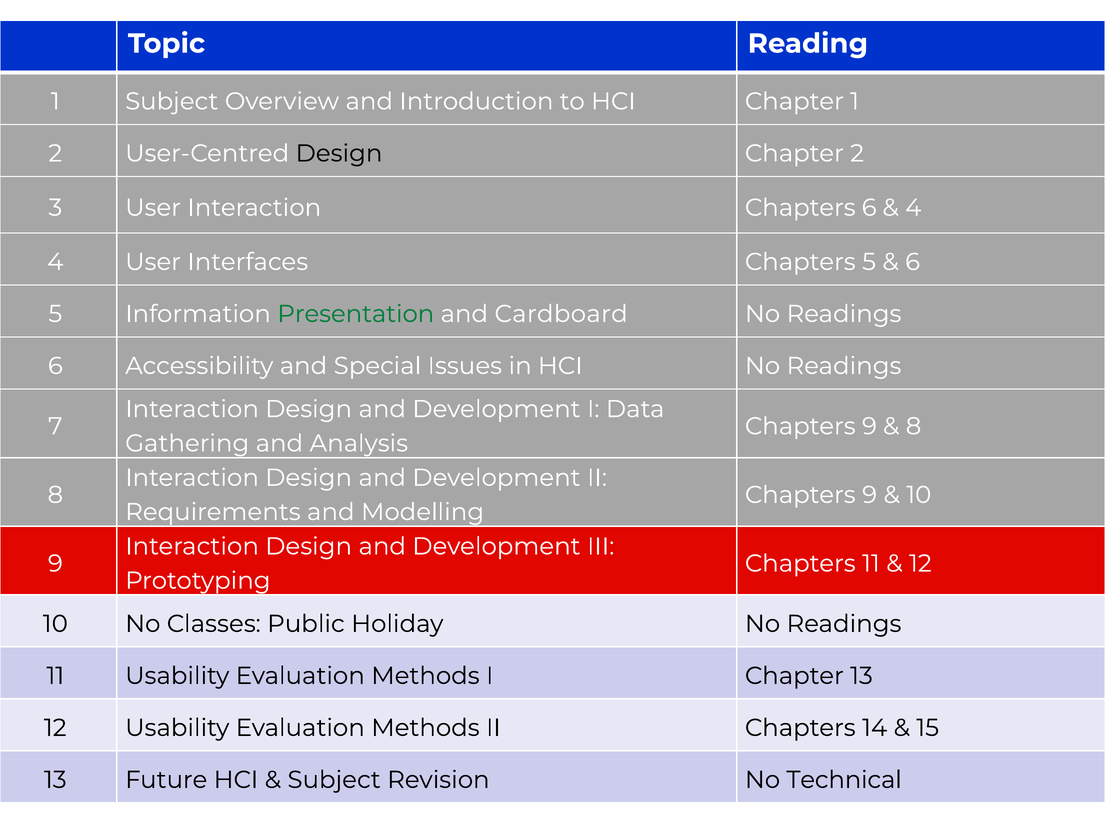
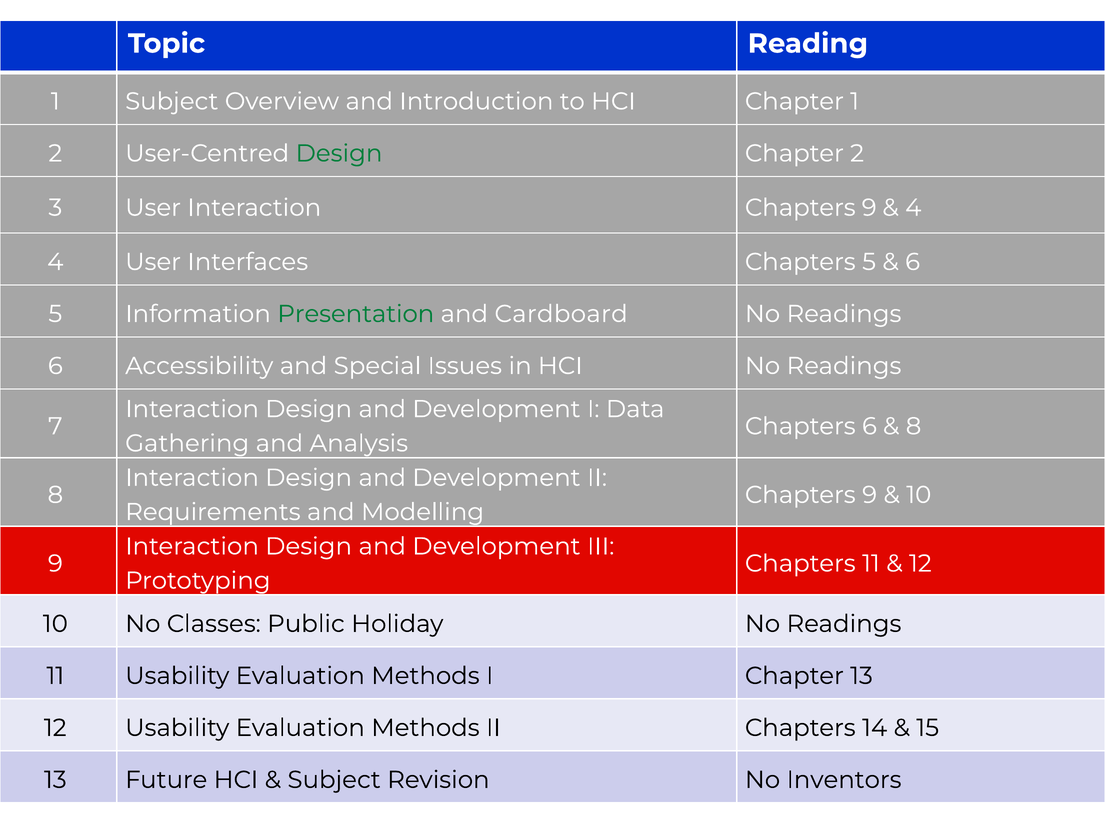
Design at (339, 153) colour: black -> green
Interaction Chapters 6: 6 -> 9
9 at (869, 426): 9 -> 6
Technical: Technical -> Inventors
